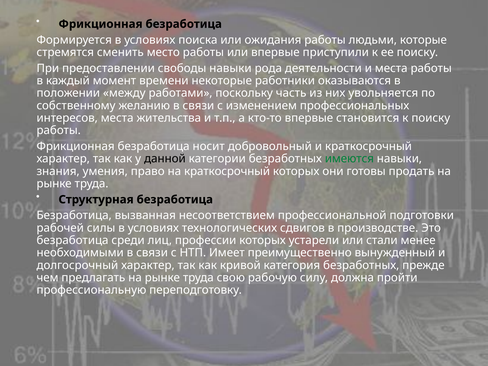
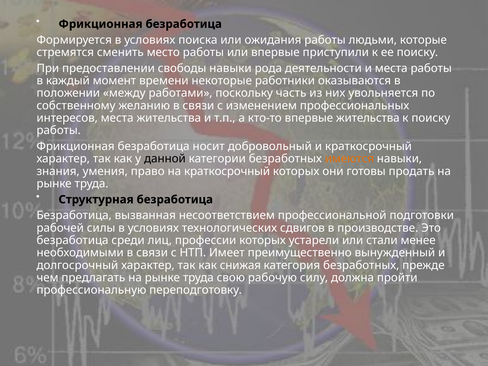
впервые становится: становится -> жительства
имеются colour: green -> orange
кривой: кривой -> снижая
